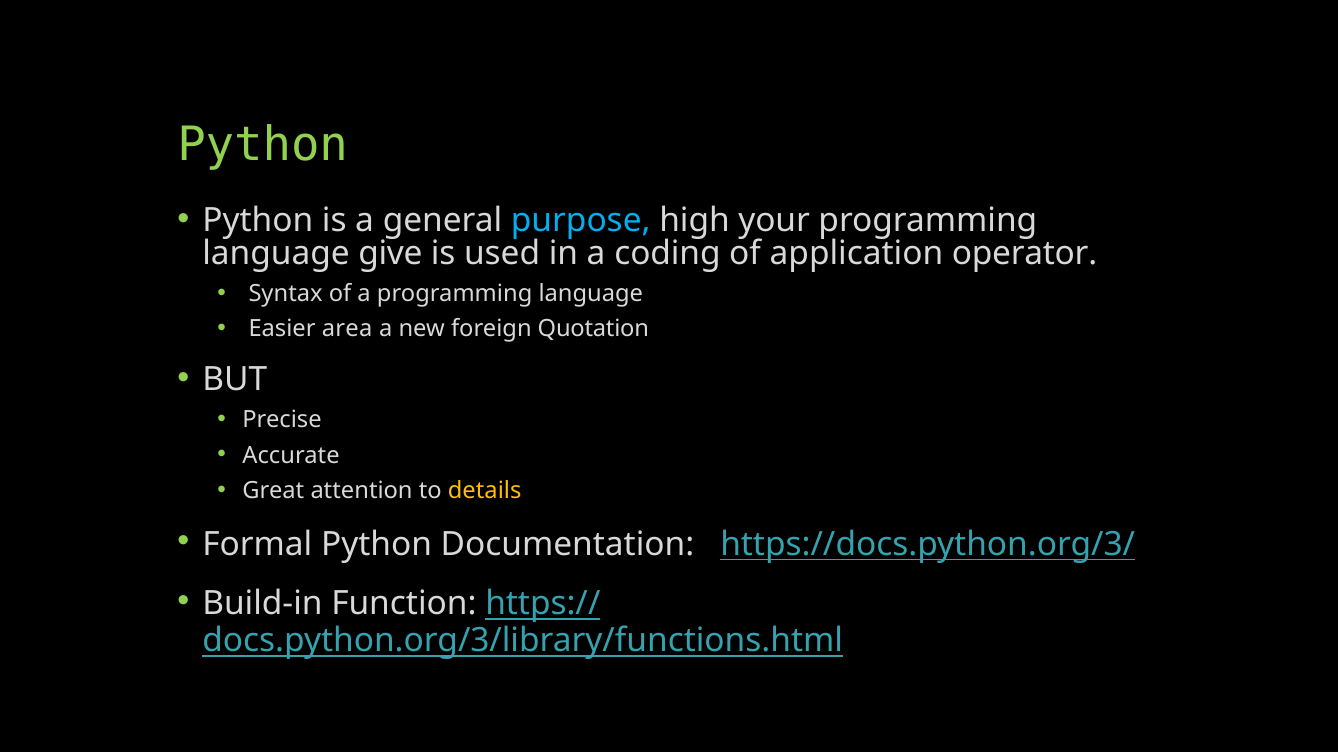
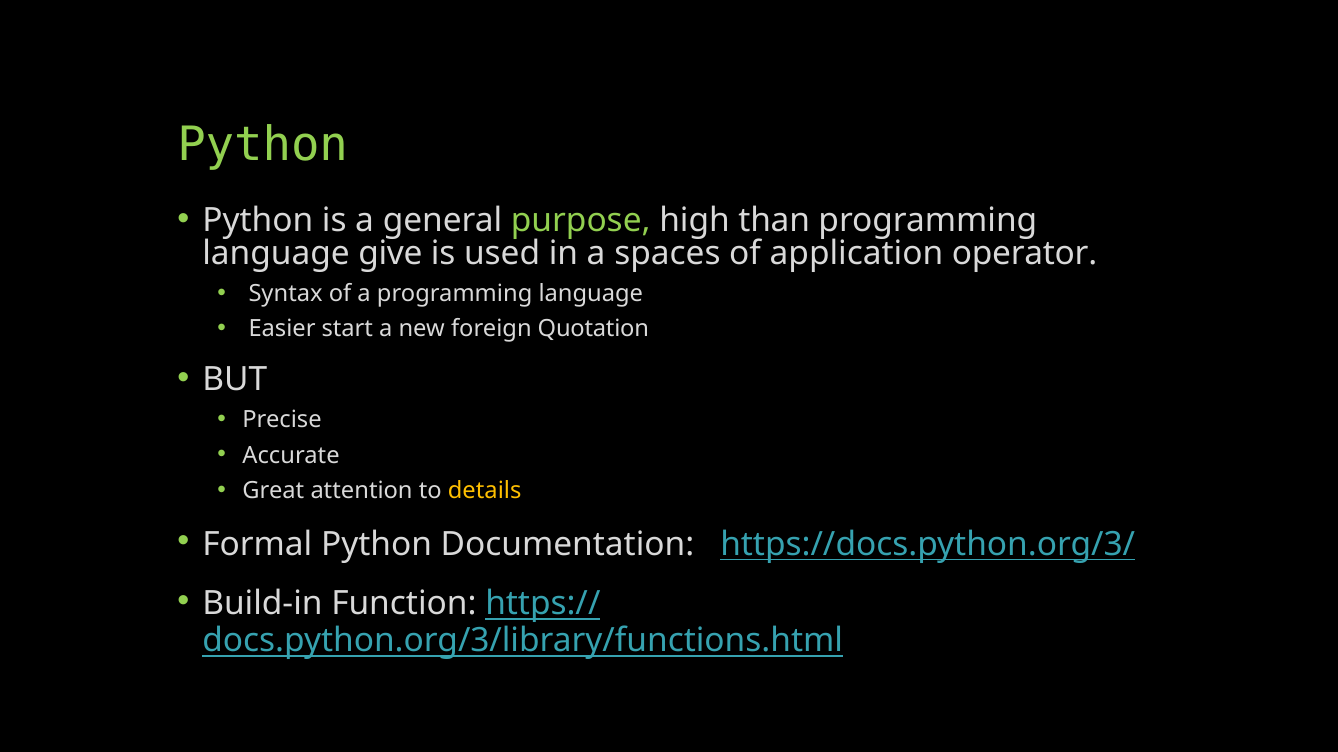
purpose colour: light blue -> light green
your: your -> than
coding: coding -> spaces
area: area -> start
